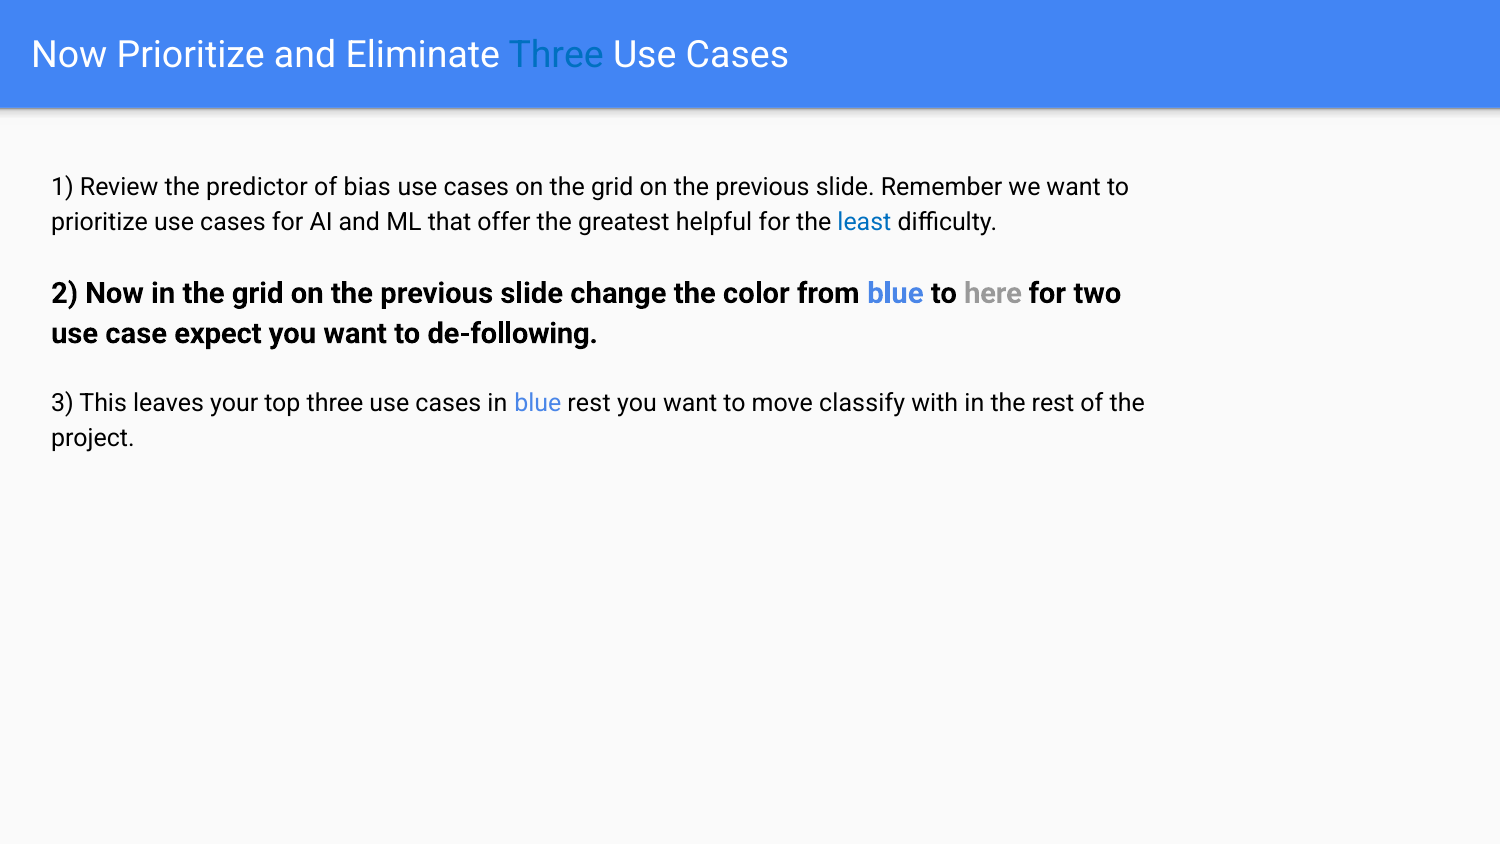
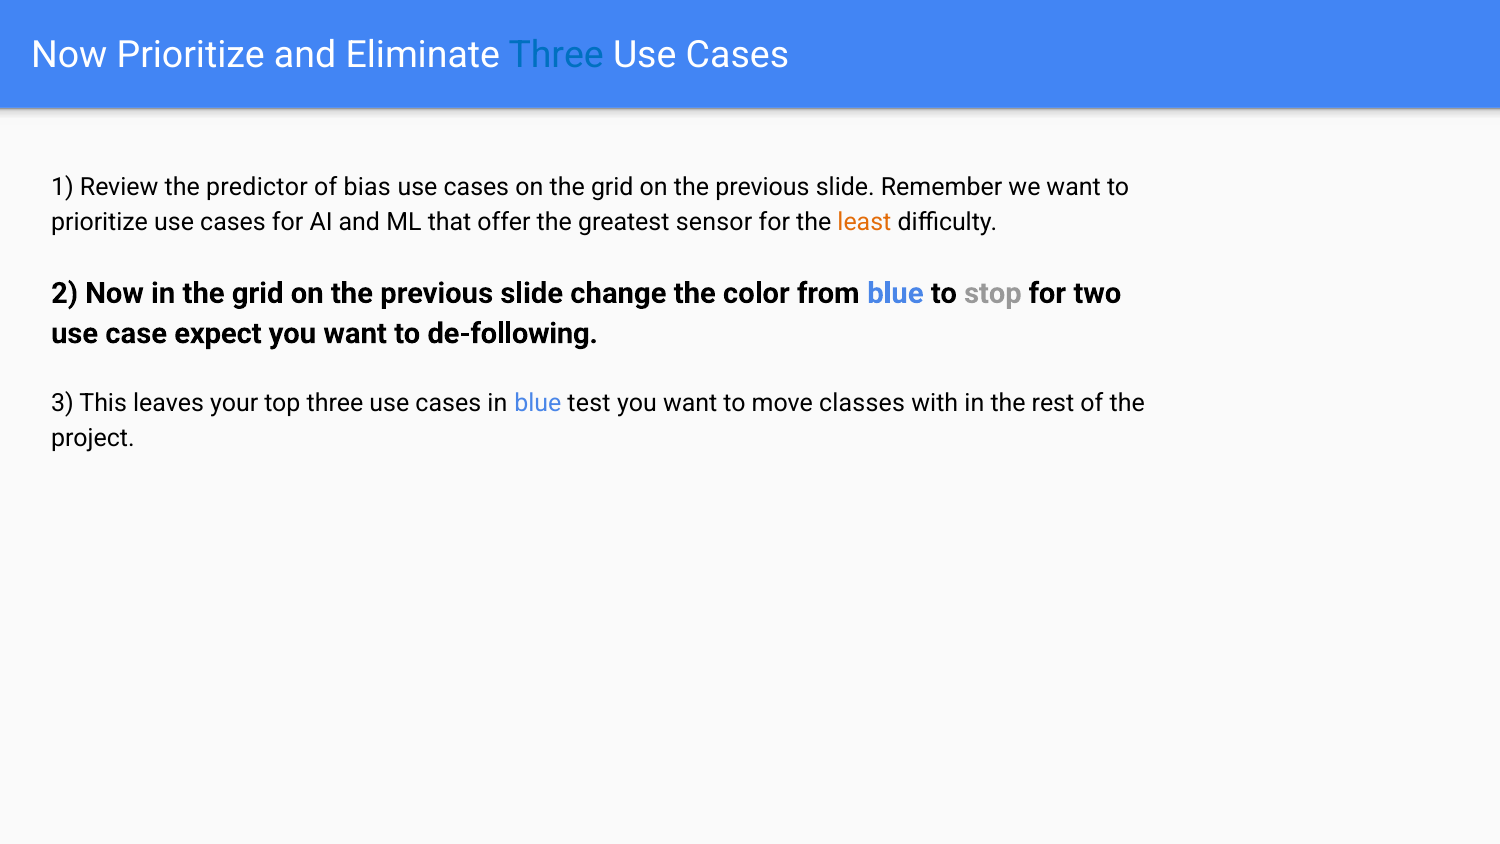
helpful: helpful -> sensor
least colour: blue -> orange
here: here -> stop
blue rest: rest -> test
classify: classify -> classes
